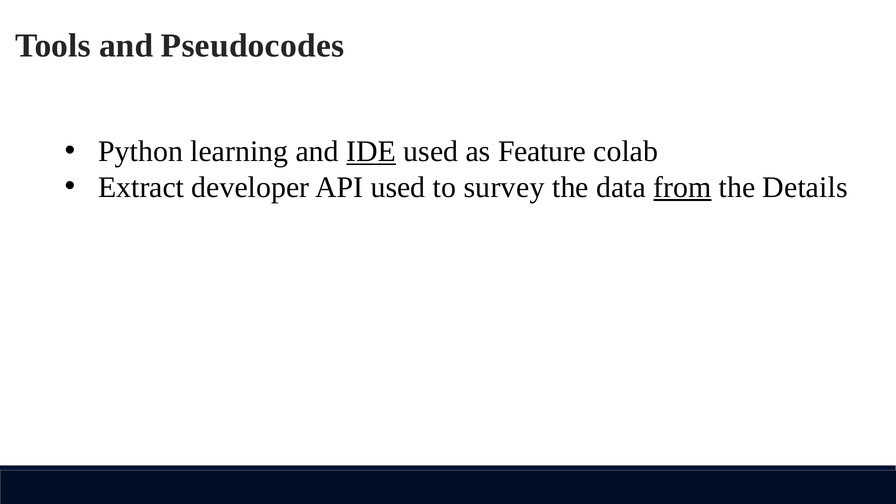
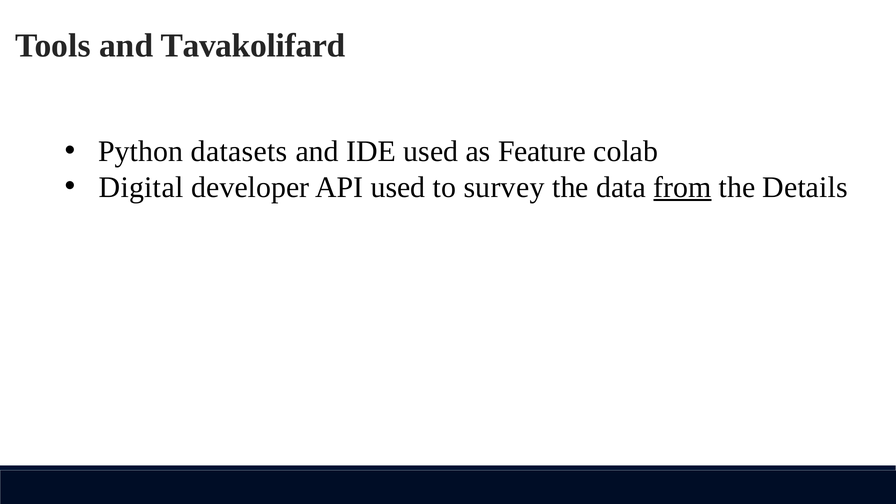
Pseudocodes: Pseudocodes -> Tavakolifard
learning: learning -> datasets
IDE underline: present -> none
Extract: Extract -> Digital
